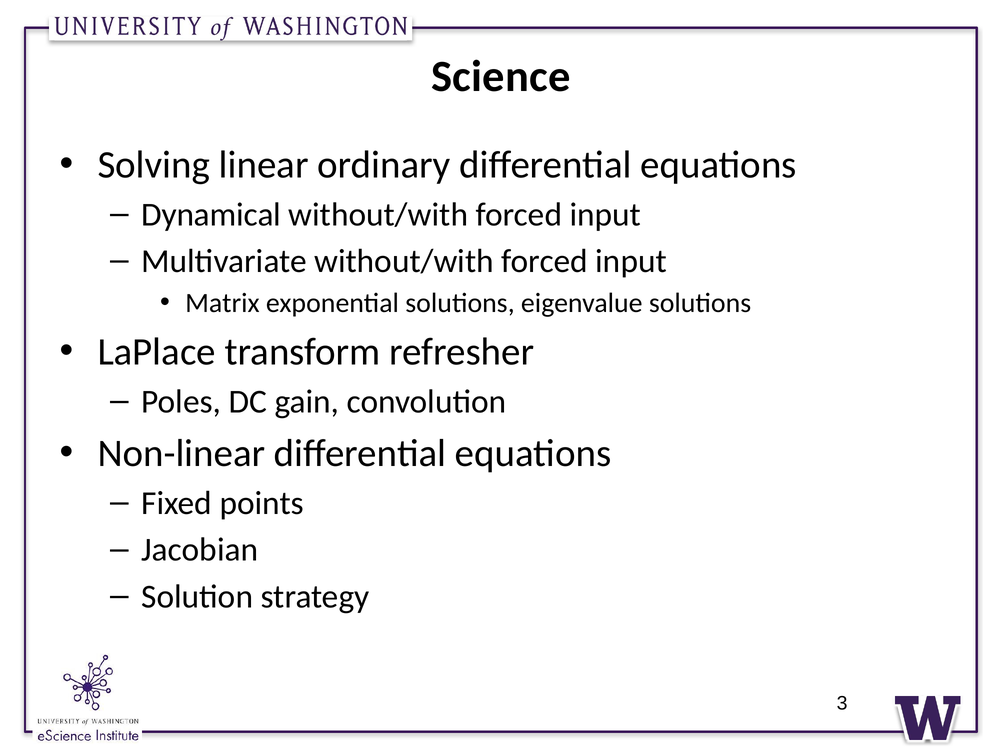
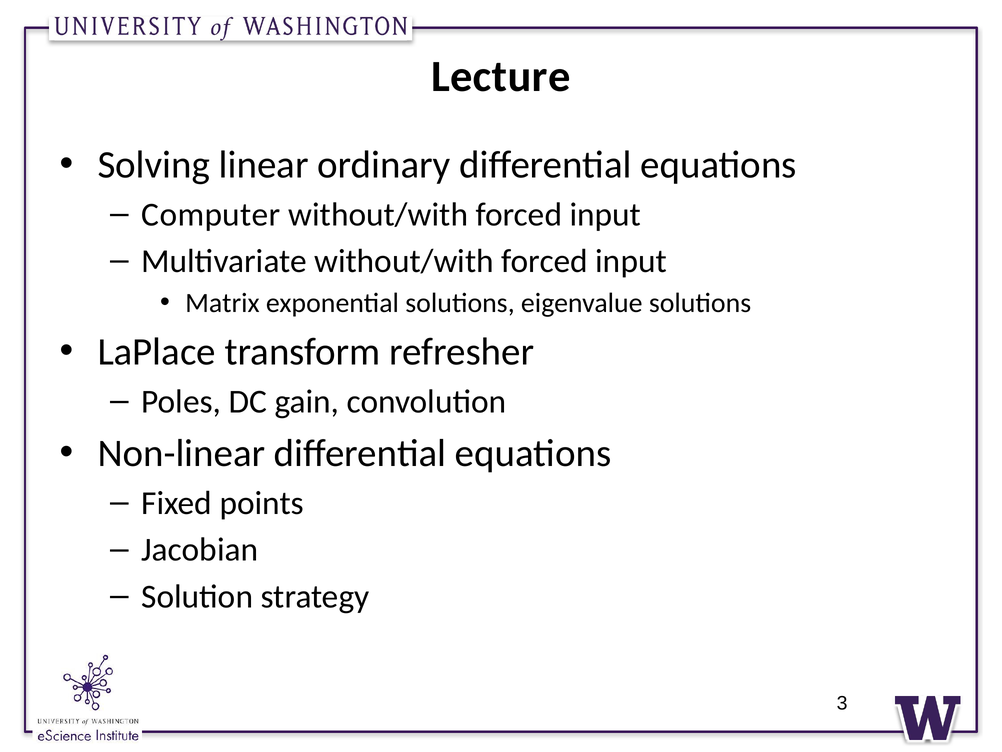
Science: Science -> Lecture
Dynamical: Dynamical -> Computer
